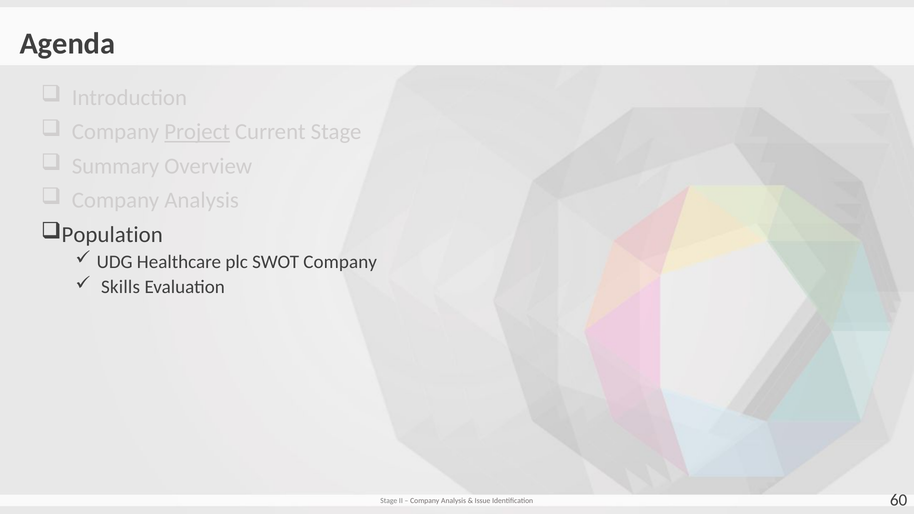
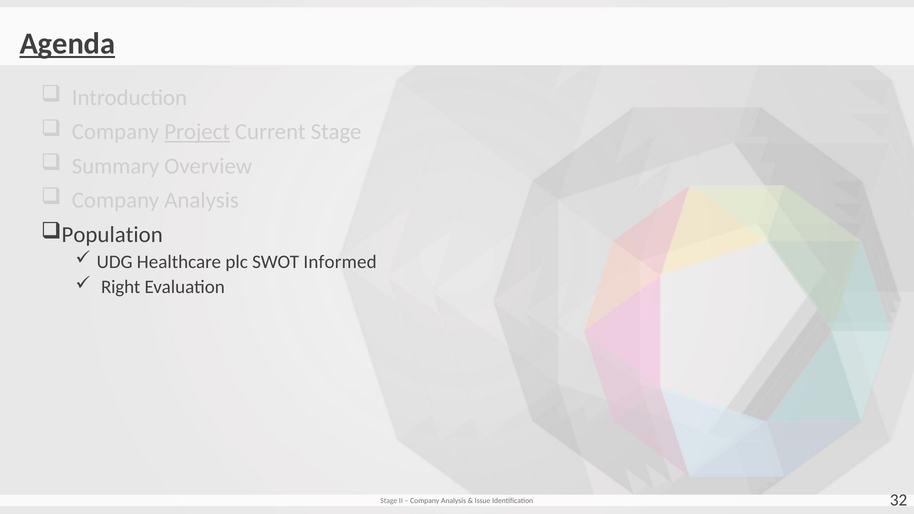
Agenda underline: none -> present
SWOT Company: Company -> Informed
Skills: Skills -> Right
60: 60 -> 32
